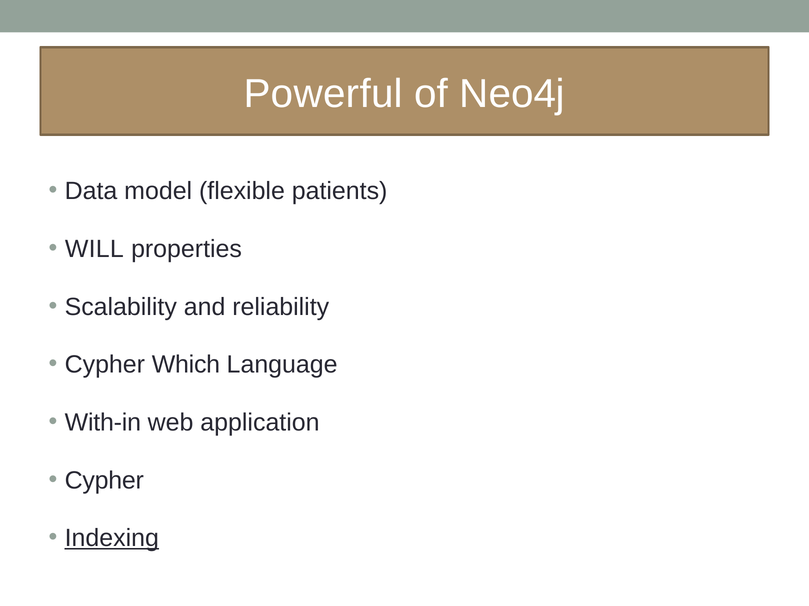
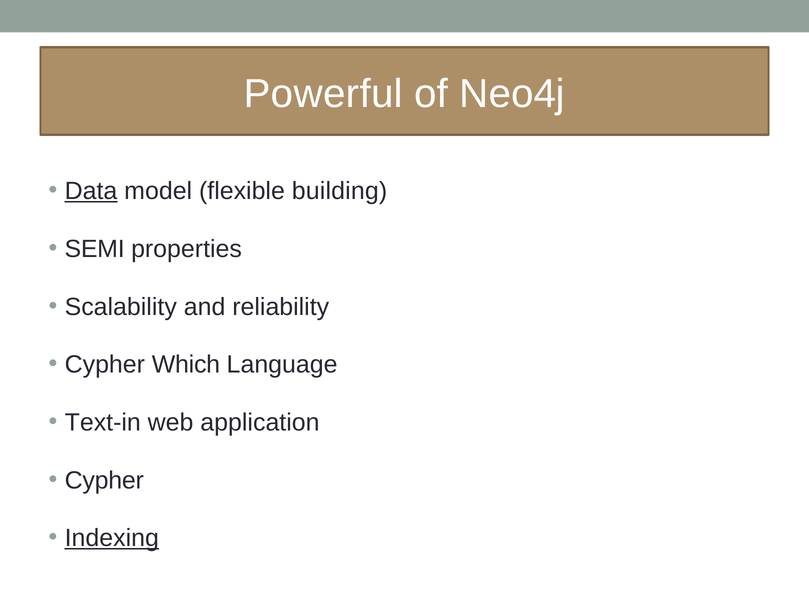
Data underline: none -> present
patients: patients -> building
WILL: WILL -> SEMI
With-in: With-in -> Text-in
